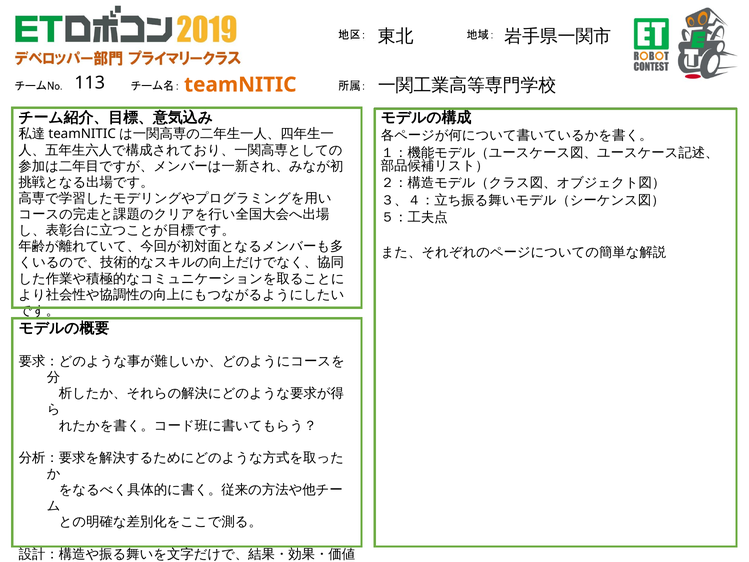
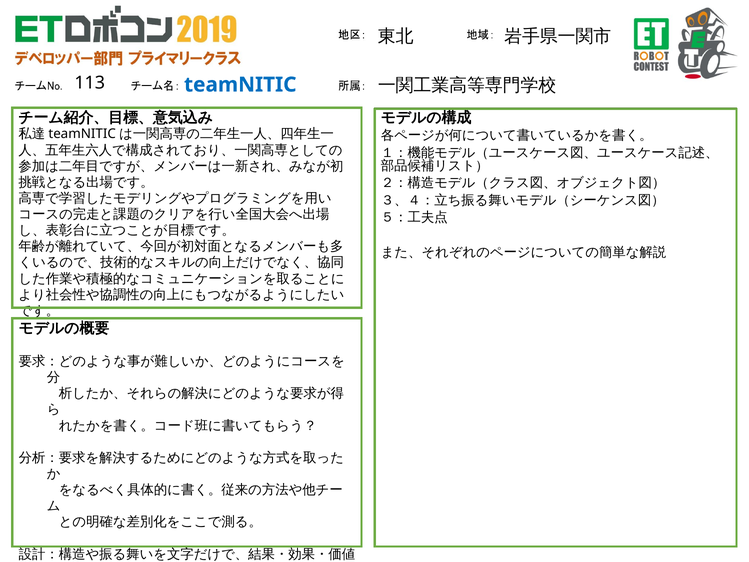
teamNITIC colour: orange -> blue
